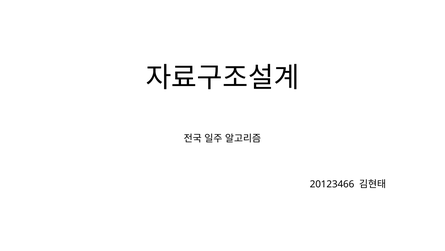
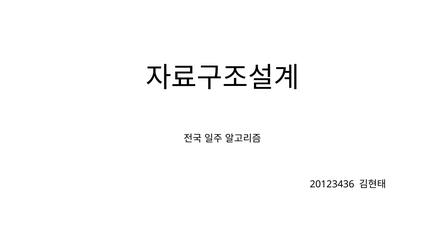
20123466: 20123466 -> 20123436
